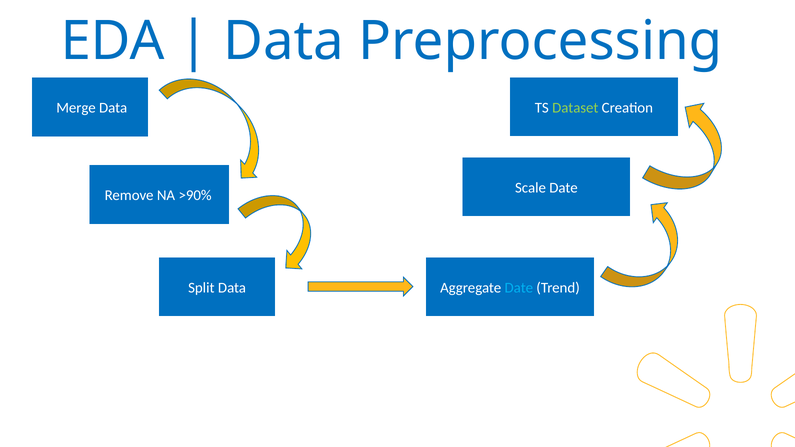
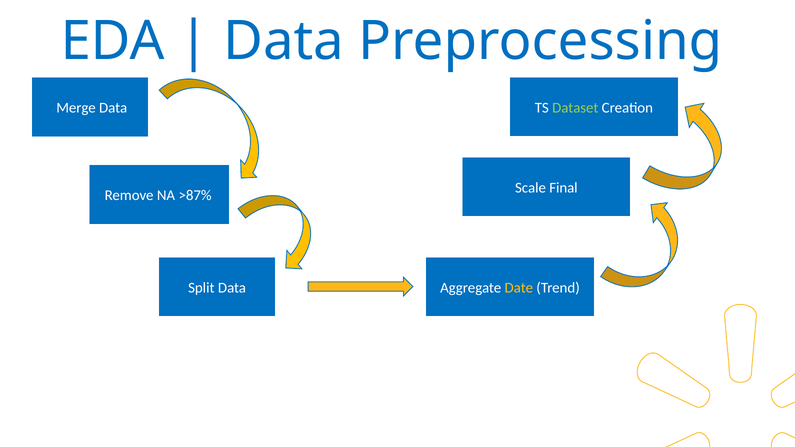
Scale Date: Date -> Final
>90%: >90% -> >87%
Date at (519, 288) colour: light blue -> yellow
